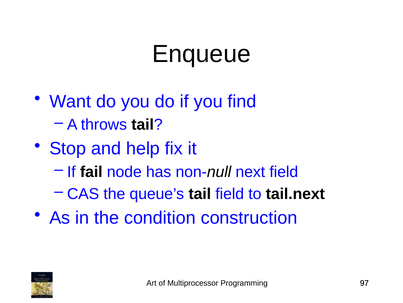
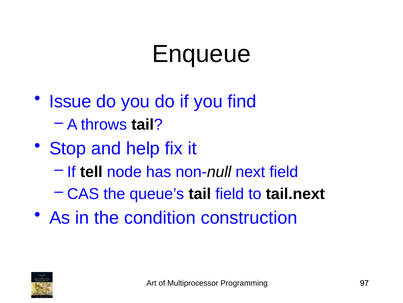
Want: Want -> Issue
fail: fail -> tell
